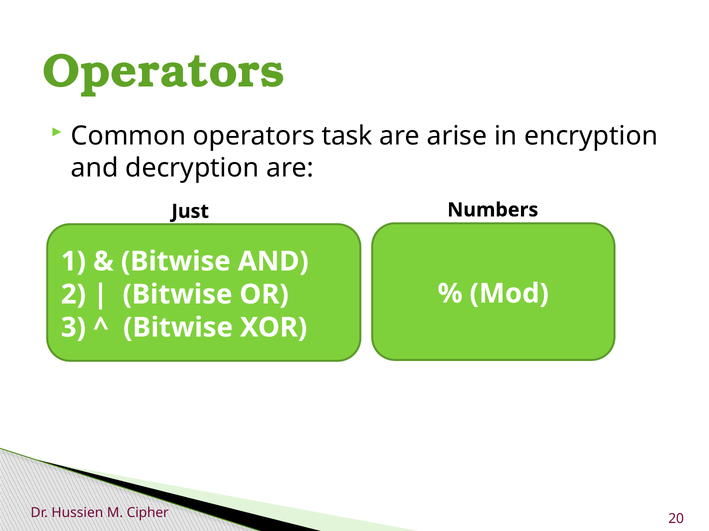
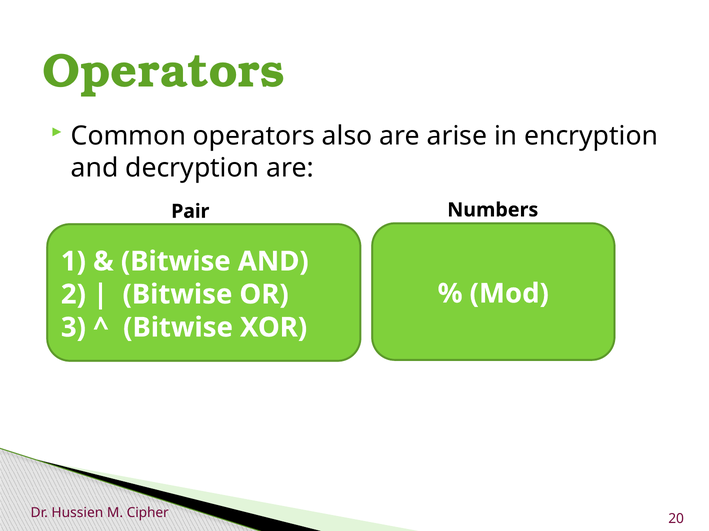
task: task -> also
Just: Just -> Pair
